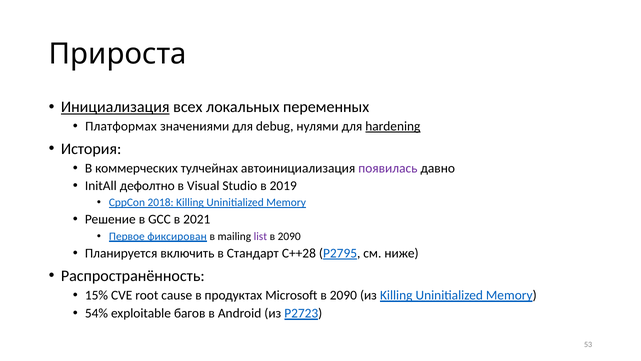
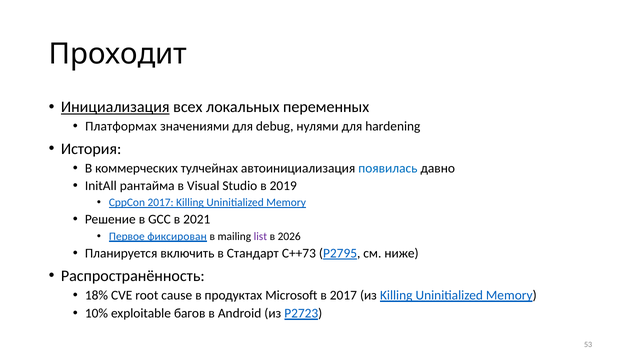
Прироста: Прироста -> Проходит
hardening underline: present -> none
появилась colour: purple -> blue
дефолтно: дефолтно -> рантайма
CppCon 2018: 2018 -> 2017
2090 at (289, 236): 2090 -> 2026
C++28: C++28 -> C++73
15%: 15% -> 18%
Microsoft в 2090: 2090 -> 2017
54%: 54% -> 10%
